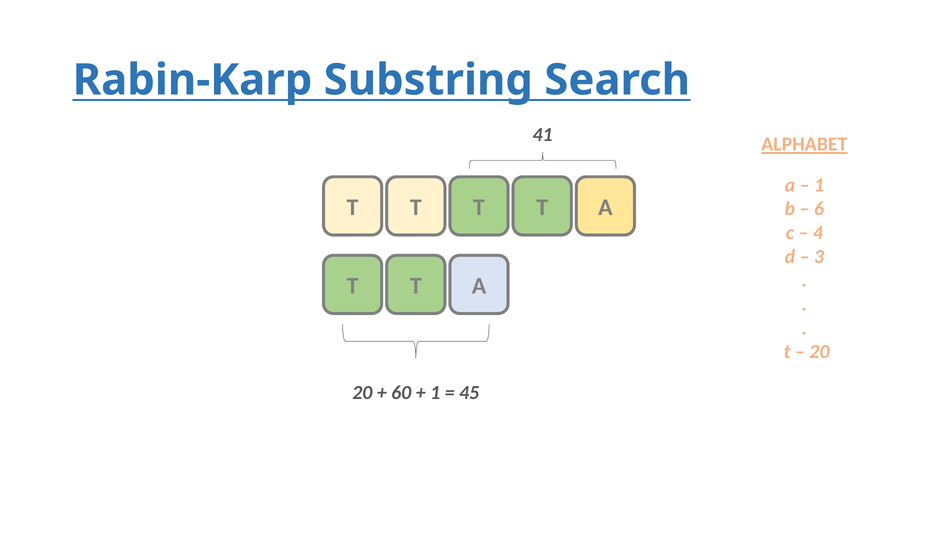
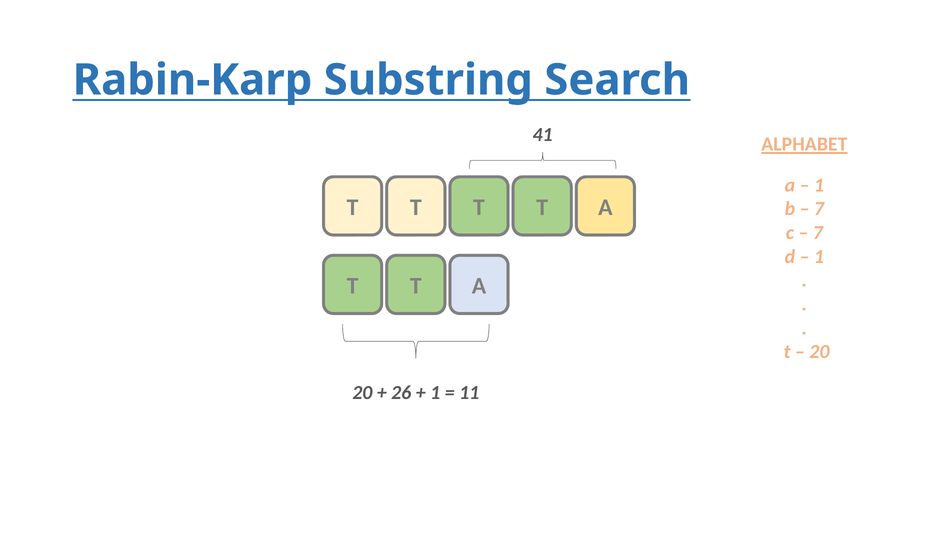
6 at (819, 209): 6 -> 7
4 at (818, 232): 4 -> 7
3 at (819, 256): 3 -> 1
60: 60 -> 26
45: 45 -> 11
